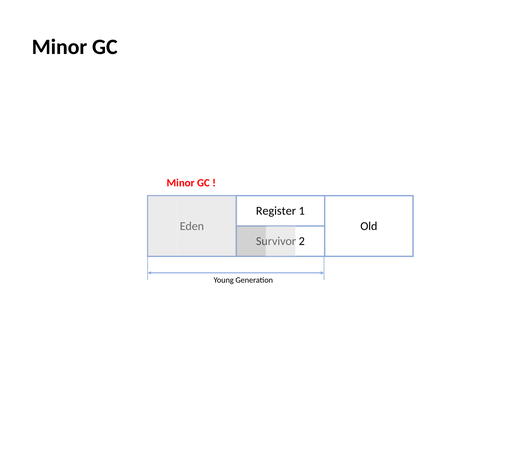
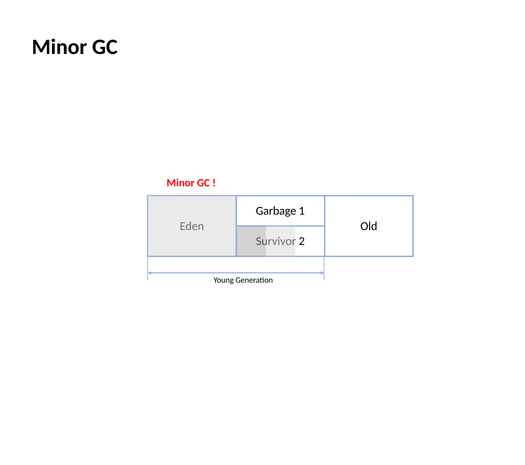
Register: Register -> Garbage
